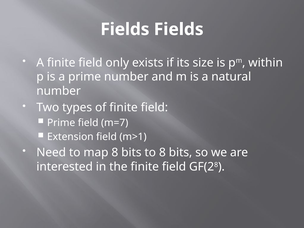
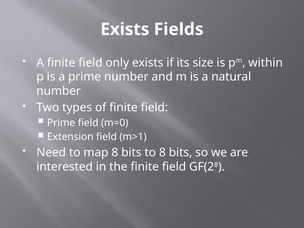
Fields at (125, 29): Fields -> Exists
m=7: m=7 -> m=0
